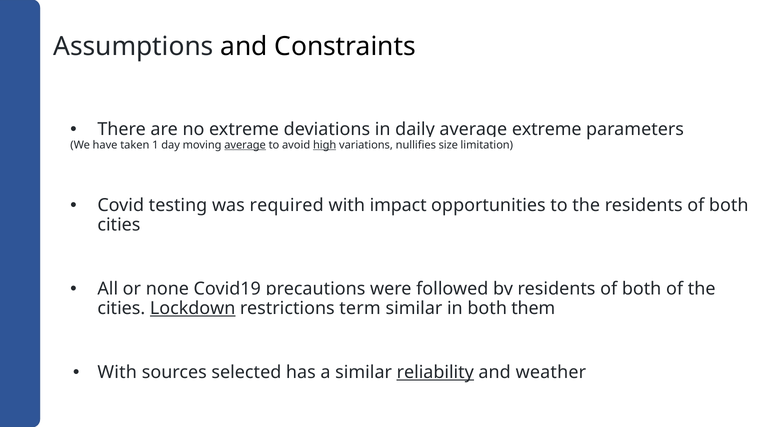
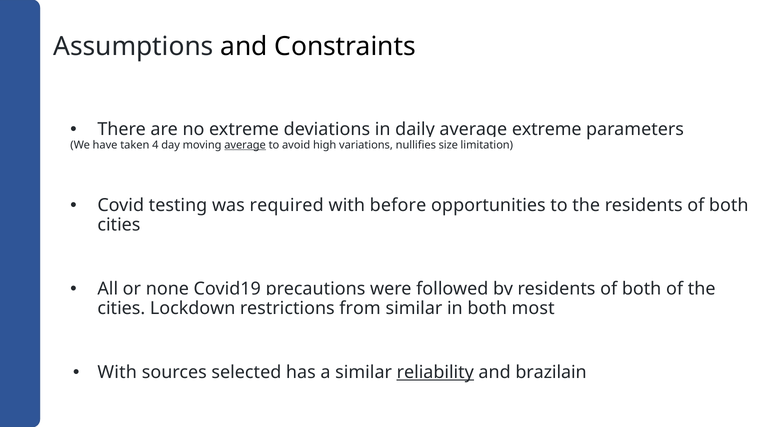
1: 1 -> 4
high underline: present -> none
impact: impact -> before
Lockdown underline: present -> none
term: term -> from
them: them -> most
weather: weather -> brazilain
